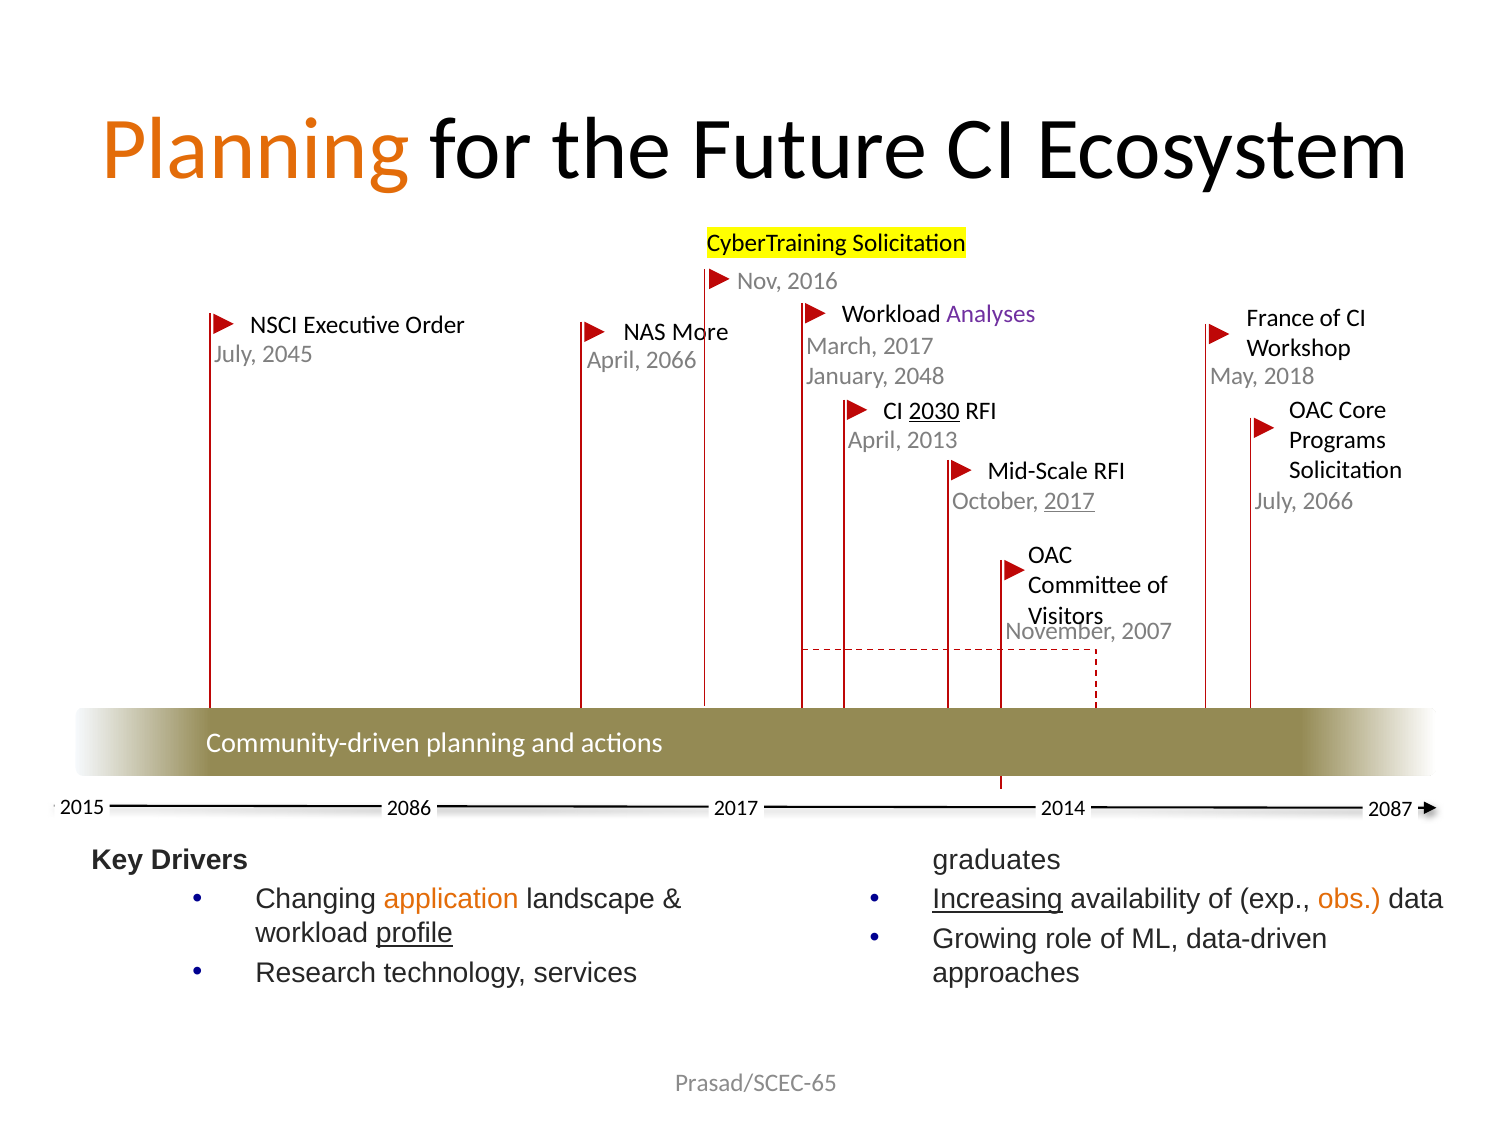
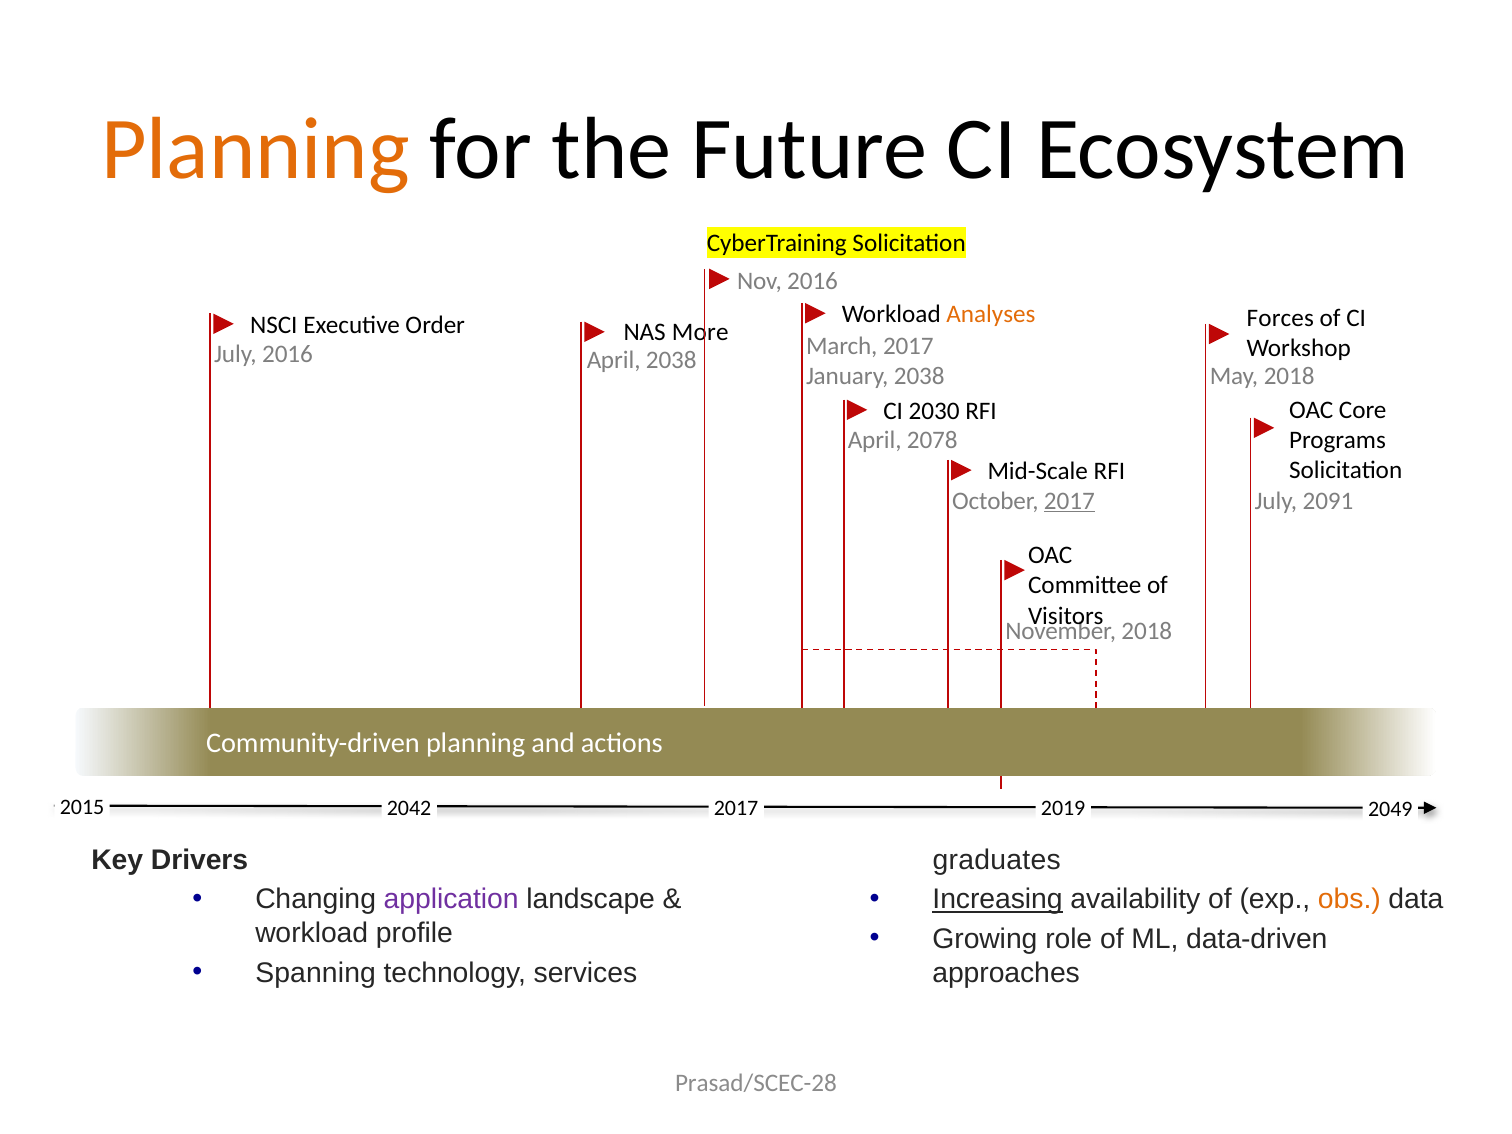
Analyses colour: purple -> orange
France: France -> Forces
July 2045: 2045 -> 2016
April 2066: 2066 -> 2038
January 2048: 2048 -> 2038
2030 underline: present -> none
2013: 2013 -> 2078
July 2066: 2066 -> 2091
2007 at (1147, 631): 2007 -> 2018
2086: 2086 -> 2042
2087: 2087 -> 2049
2014: 2014 -> 2019
application colour: orange -> purple
profile underline: present -> none
Research: Research -> Spanning
Prasad/SCEC-65: Prasad/SCEC-65 -> Prasad/SCEC-28
